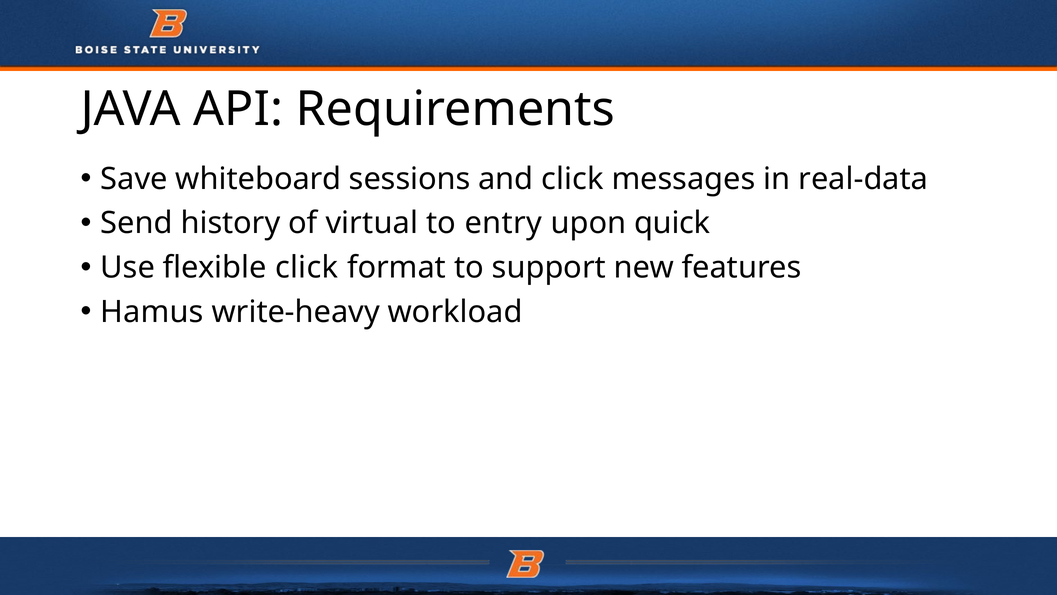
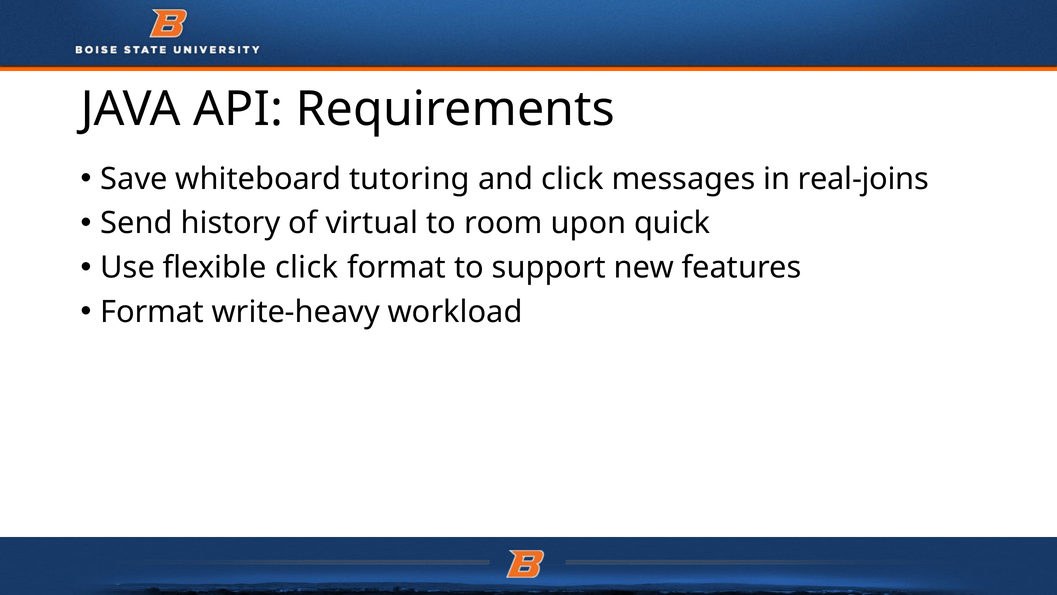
sessions: sessions -> tutoring
real-data: real-data -> real-joins
entry: entry -> room
Hamus at (152, 312): Hamus -> Format
